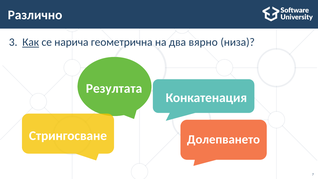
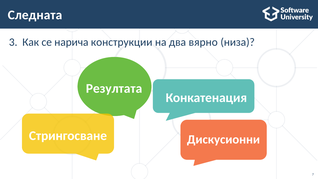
Различно: Различно -> Следната
Как underline: present -> none
геометрична: геометрична -> конструкции
Долепването: Долепването -> Дискусионни
